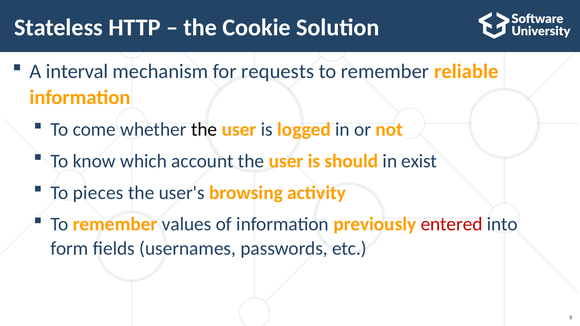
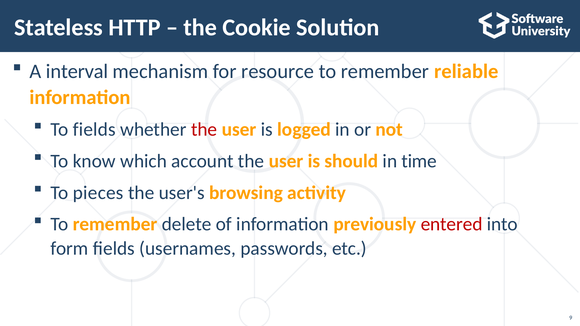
requests: requests -> resource
To come: come -> fields
the at (204, 130) colour: black -> red
exist: exist -> time
values: values -> delete
